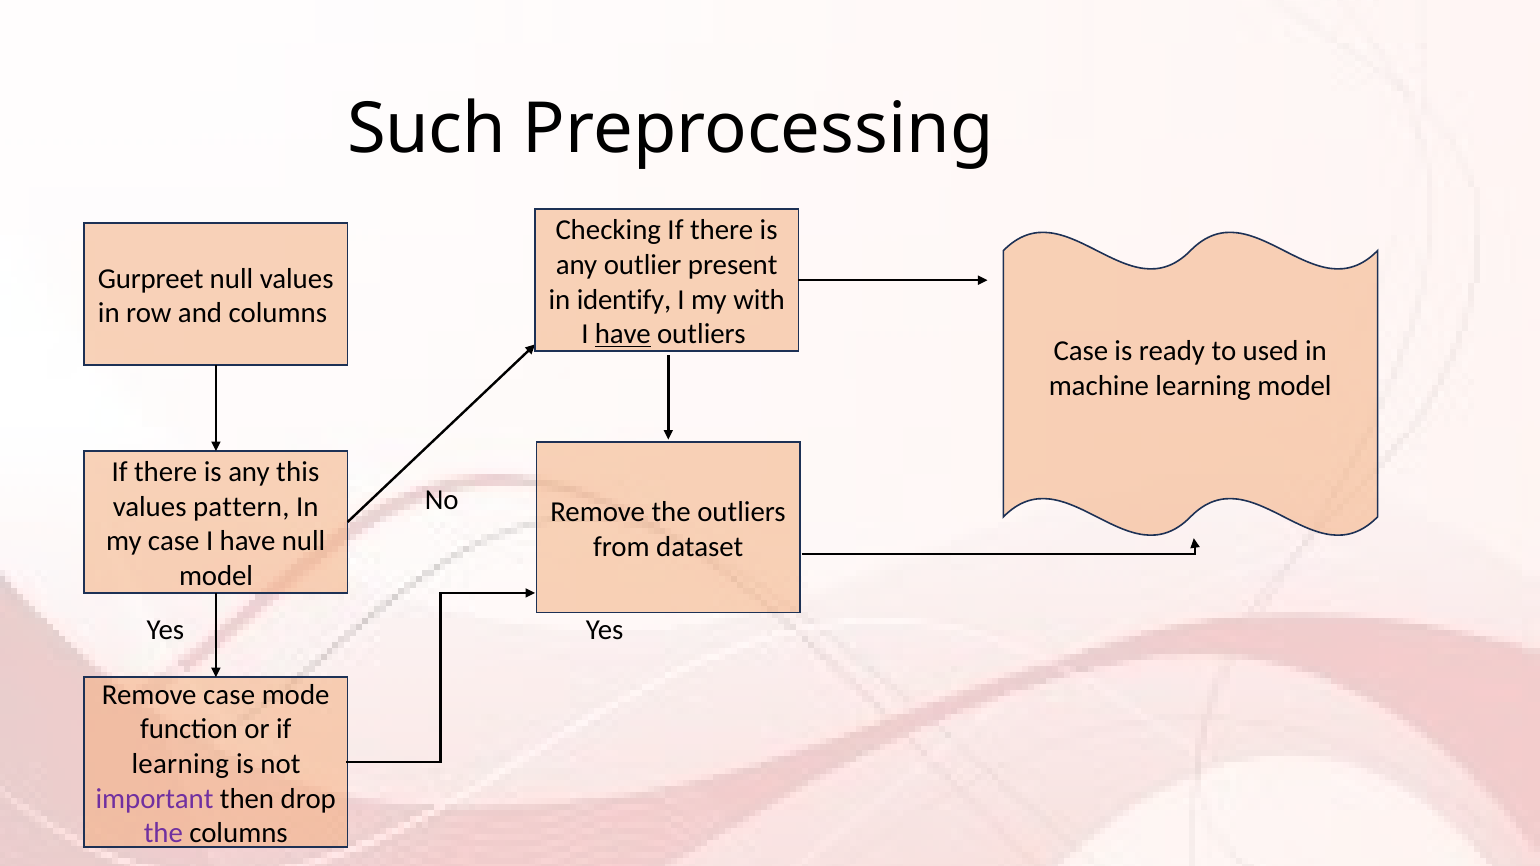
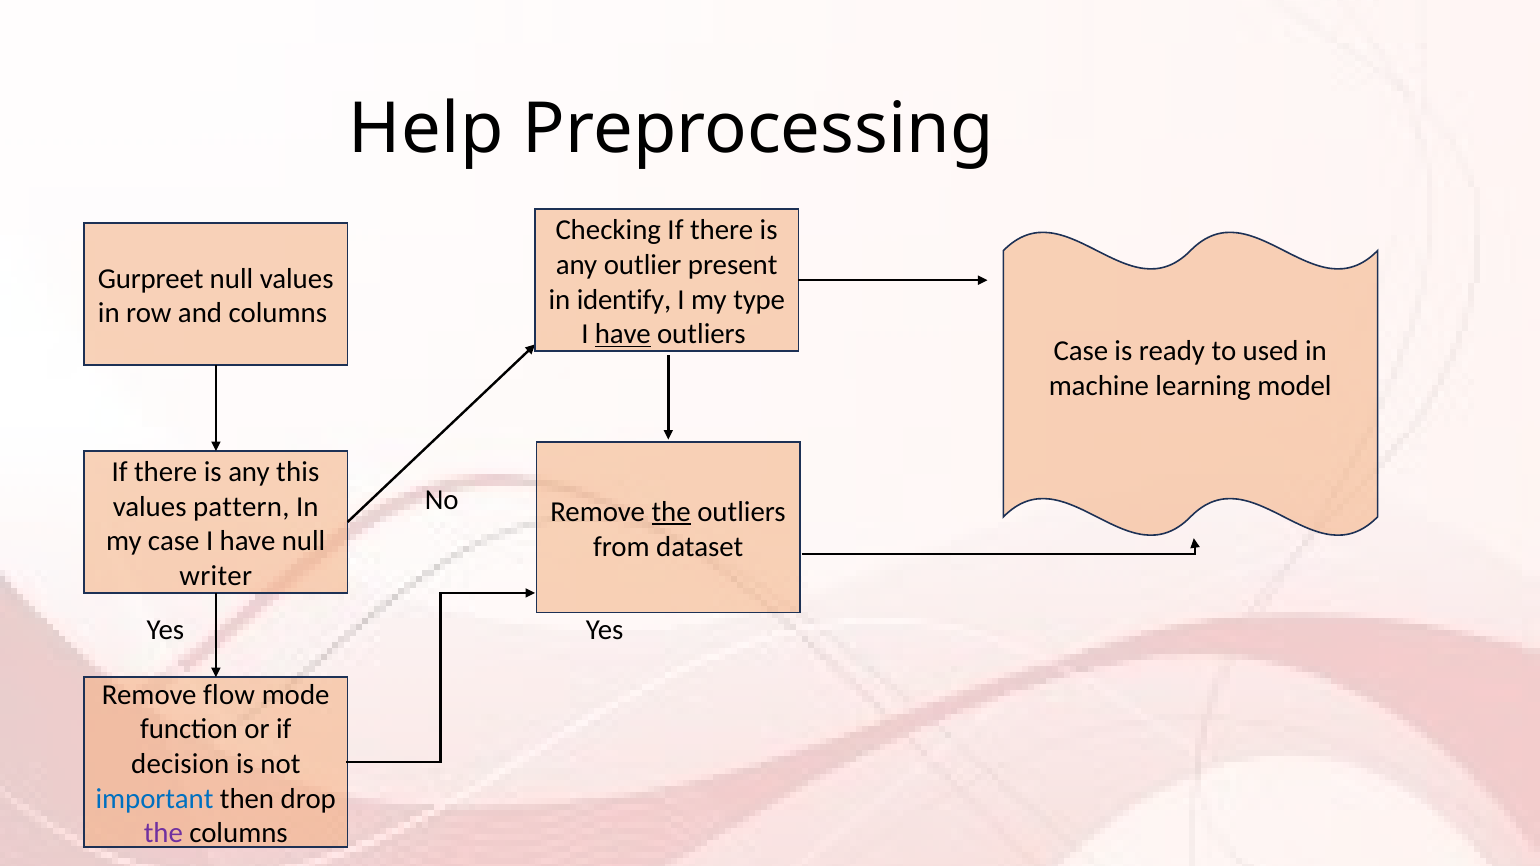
Such: Such -> Help
with: with -> type
the at (671, 512) underline: none -> present
model at (216, 576): model -> writer
Remove case: case -> flow
learning at (180, 764): learning -> decision
important colour: purple -> blue
